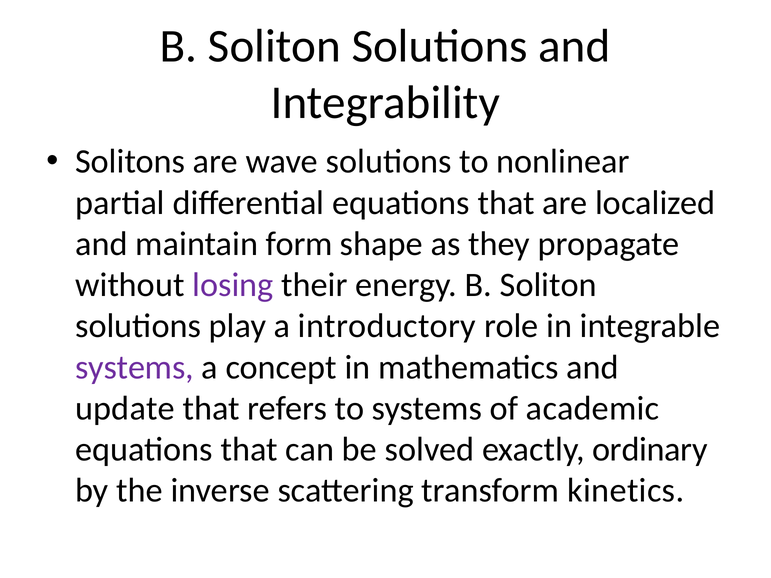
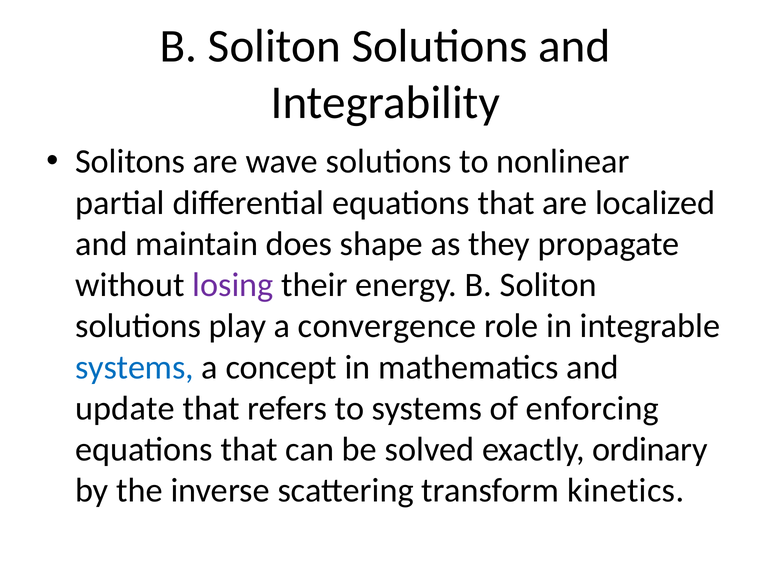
form: form -> does
introductory: introductory -> convergence
systems at (135, 367) colour: purple -> blue
academic: academic -> enforcing
